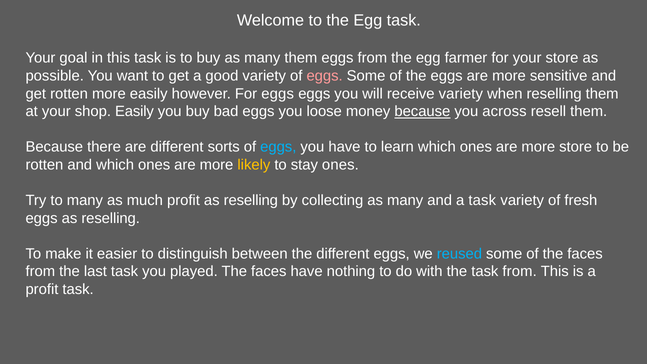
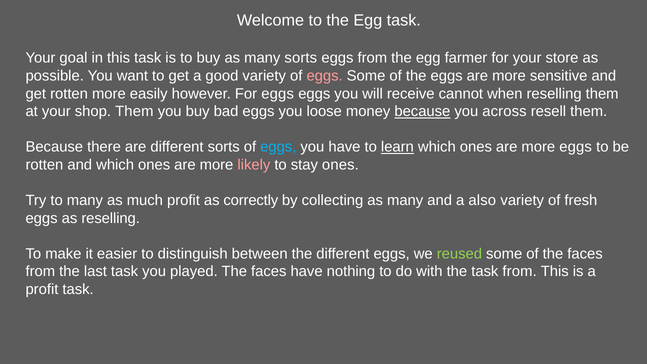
many them: them -> sorts
receive variety: variety -> cannot
shop Easily: Easily -> Them
learn underline: none -> present
more store: store -> eggs
likely colour: yellow -> pink
profit as reselling: reselling -> correctly
a task: task -> also
reused colour: light blue -> light green
